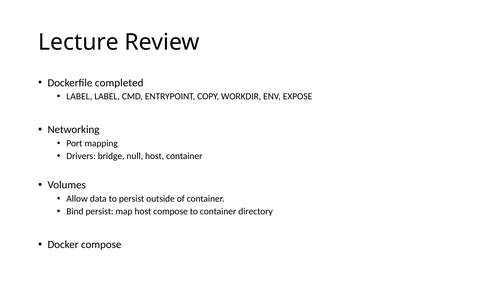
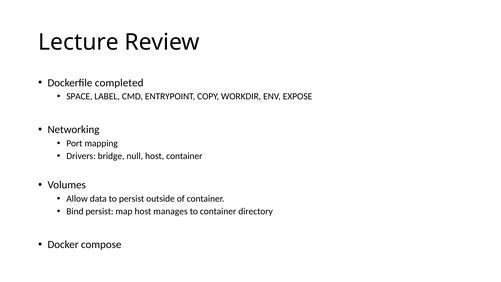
LABEL at (79, 96): LABEL -> SPACE
host compose: compose -> manages
